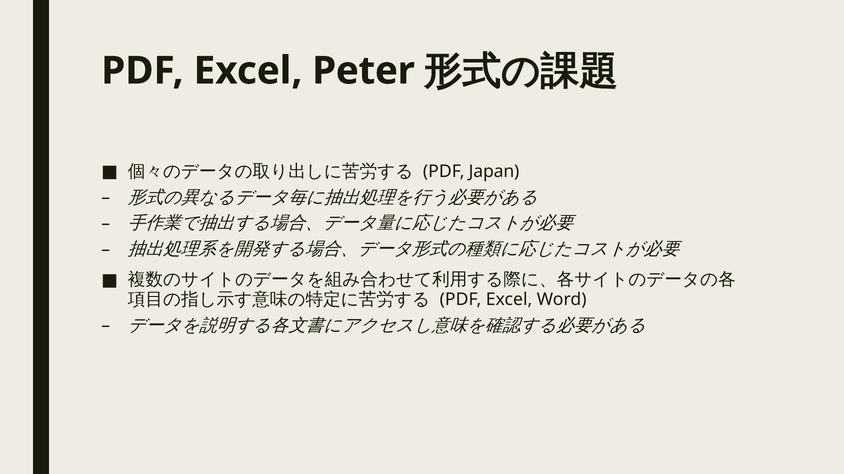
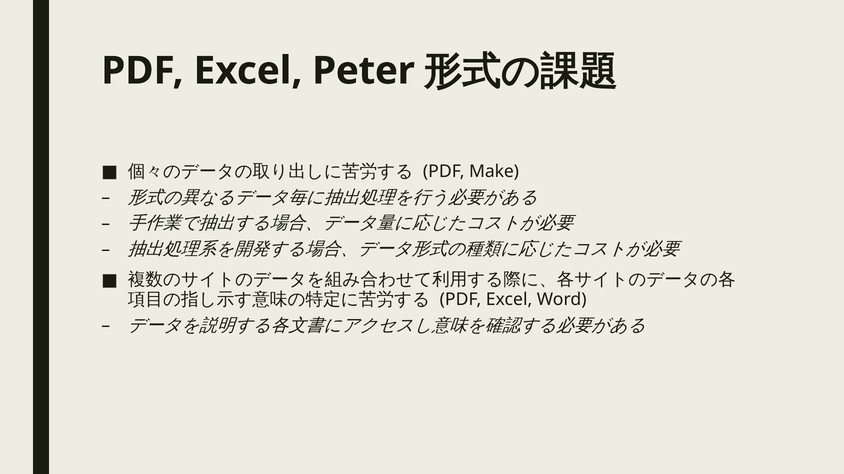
Japan: Japan -> Make
